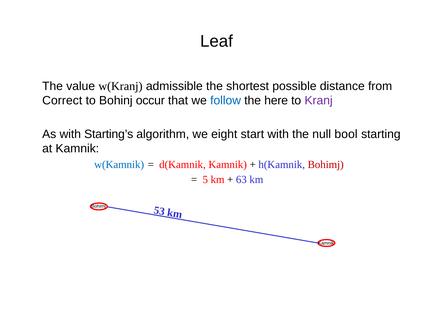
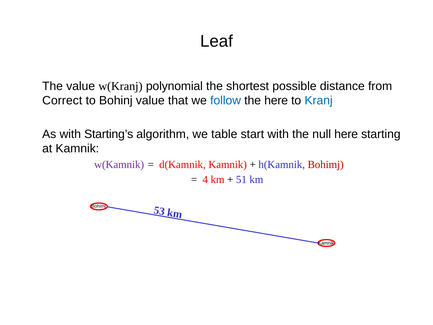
admissible: admissible -> polynomial
Bohinj occur: occur -> value
Kranj colour: purple -> blue
eight: eight -> table
null bool: bool -> here
w(Kamnik colour: blue -> purple
5: 5 -> 4
63: 63 -> 51
